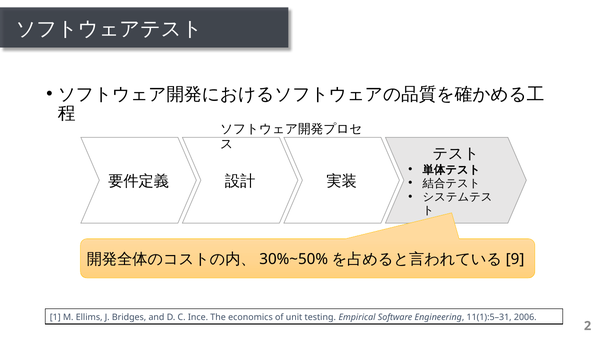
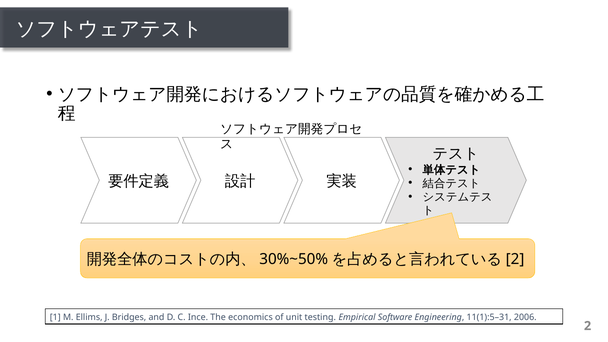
9 at (515, 259): 9 -> 2
